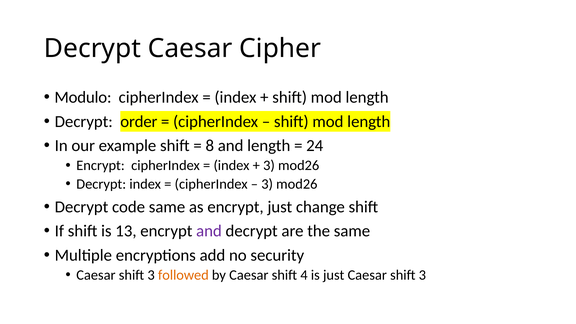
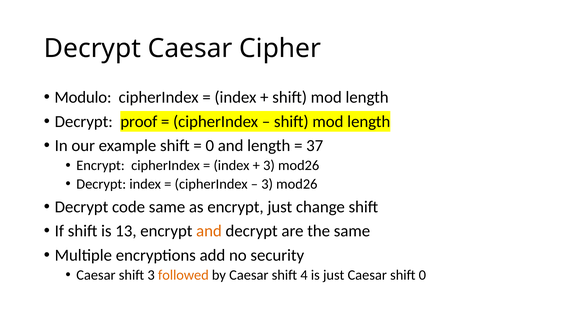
order: order -> proof
8 at (210, 146): 8 -> 0
24: 24 -> 37
and at (209, 231) colour: purple -> orange
just Caesar shift 3: 3 -> 0
